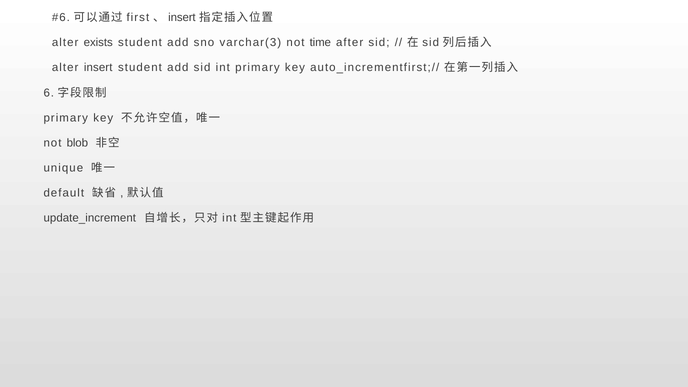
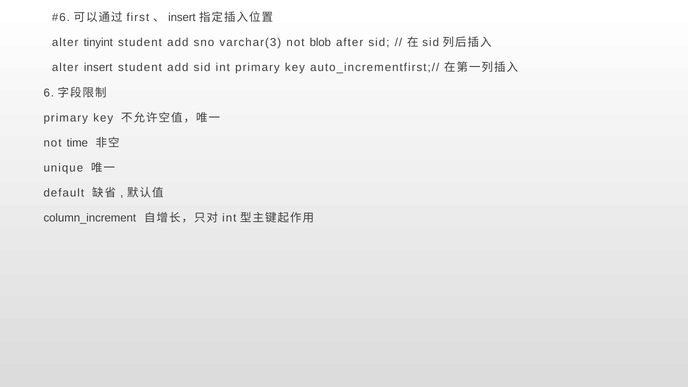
exists: exists -> tinyint
time: time -> blob
blob: blob -> time
update_increment: update_increment -> column_increment
